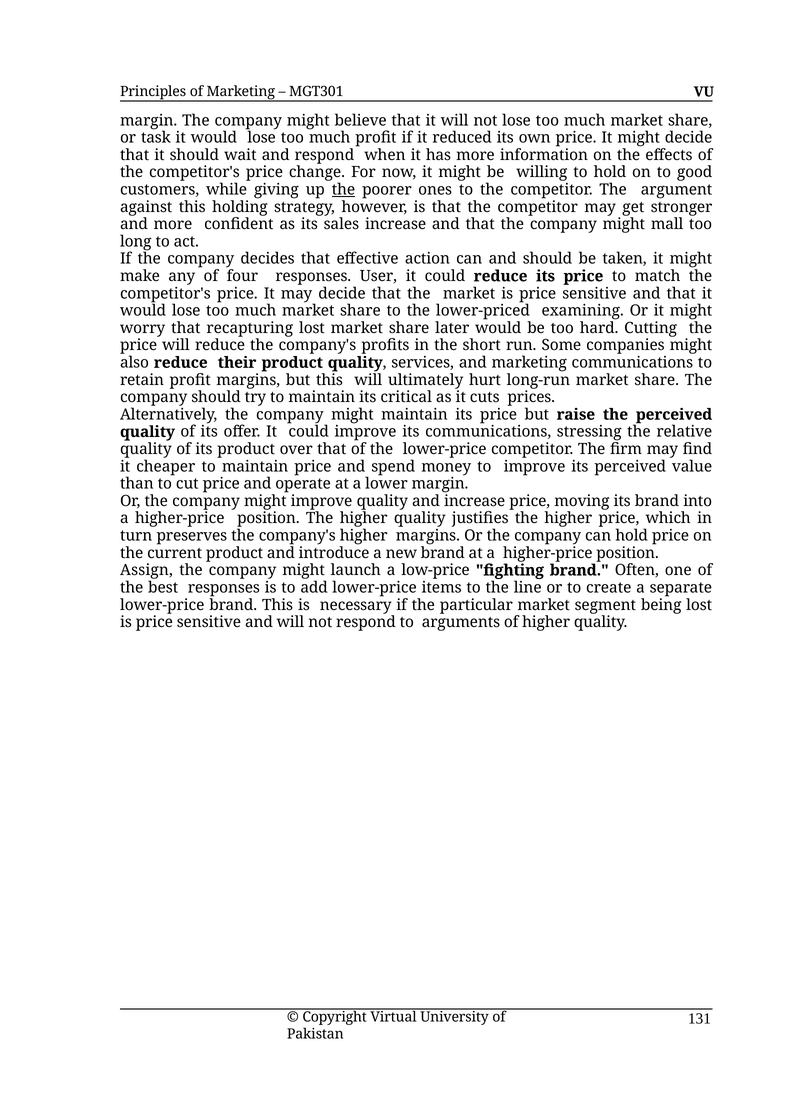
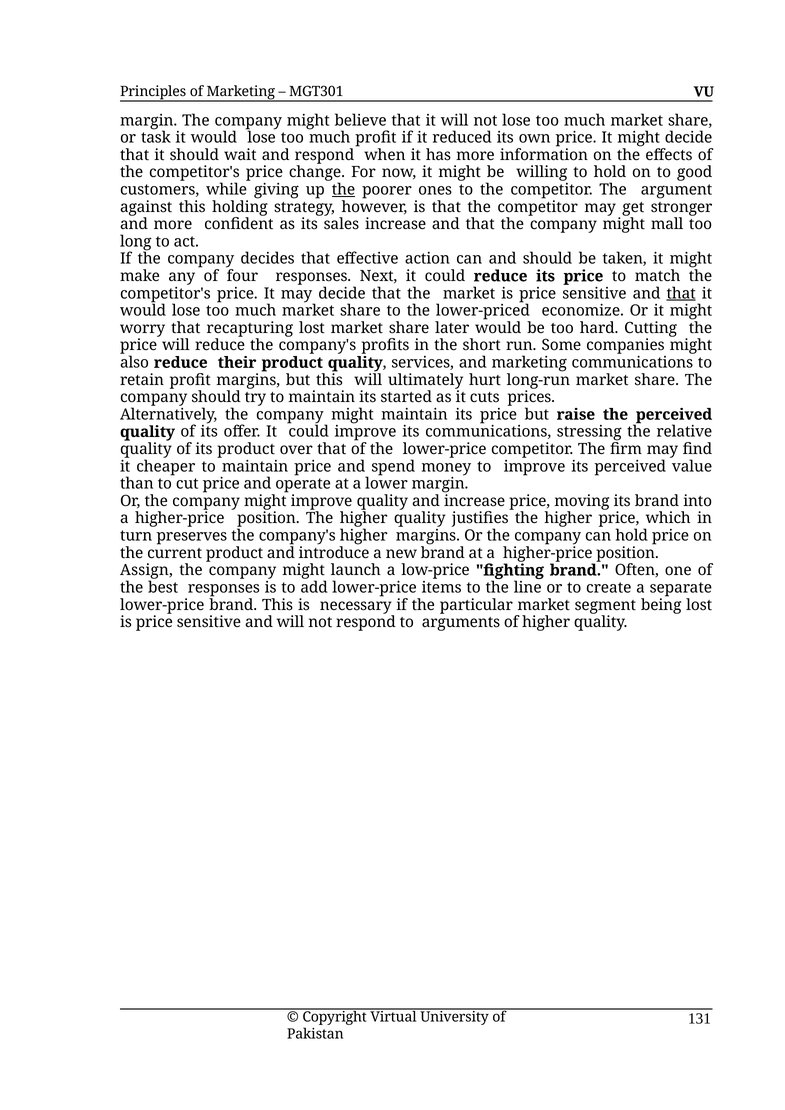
User: User -> Next
that at (681, 294) underline: none -> present
examining: examining -> economize
critical: critical -> started
